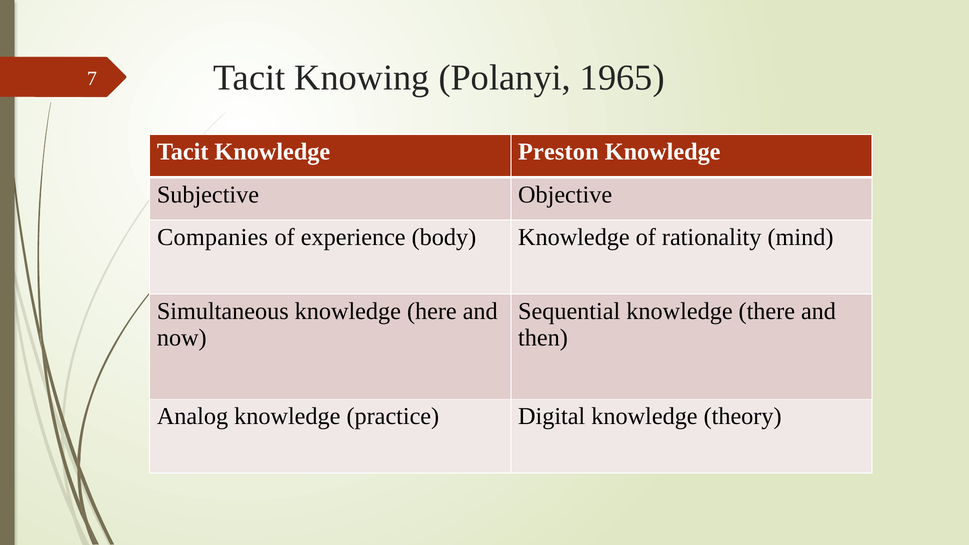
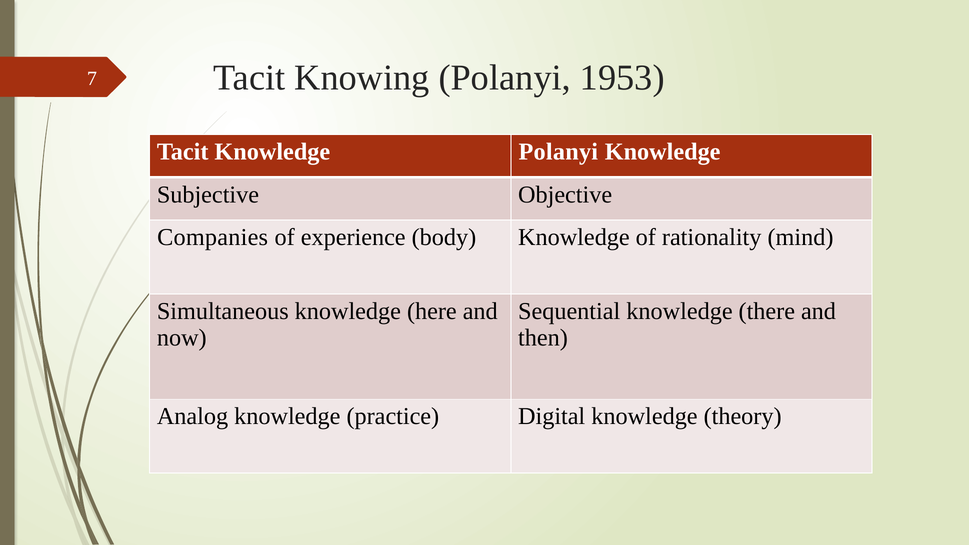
1965: 1965 -> 1953
Knowledge Preston: Preston -> Polanyi
